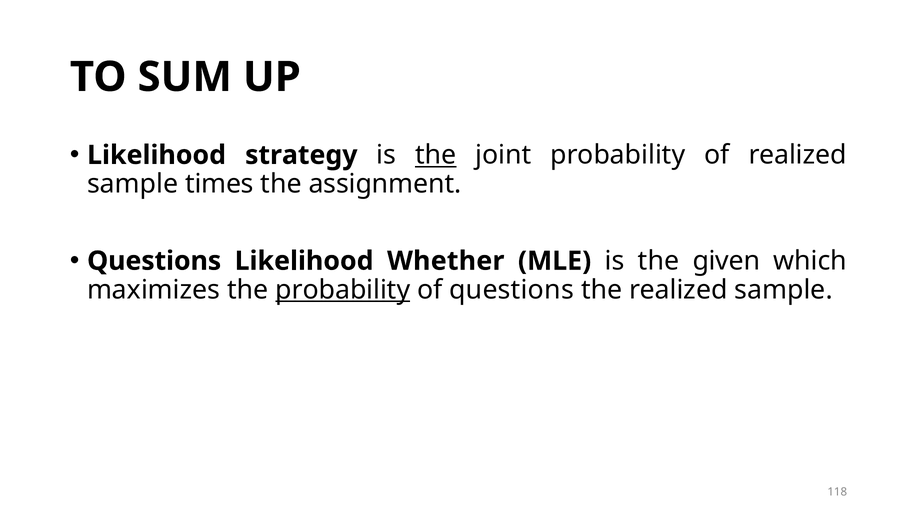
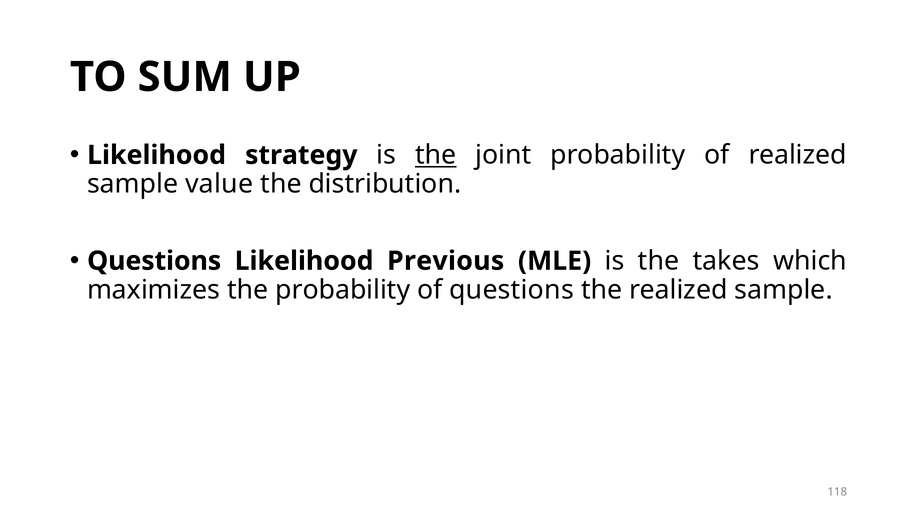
times: times -> value
assignment: assignment -> distribution
Whether: Whether -> Previous
given: given -> takes
probability at (343, 290) underline: present -> none
